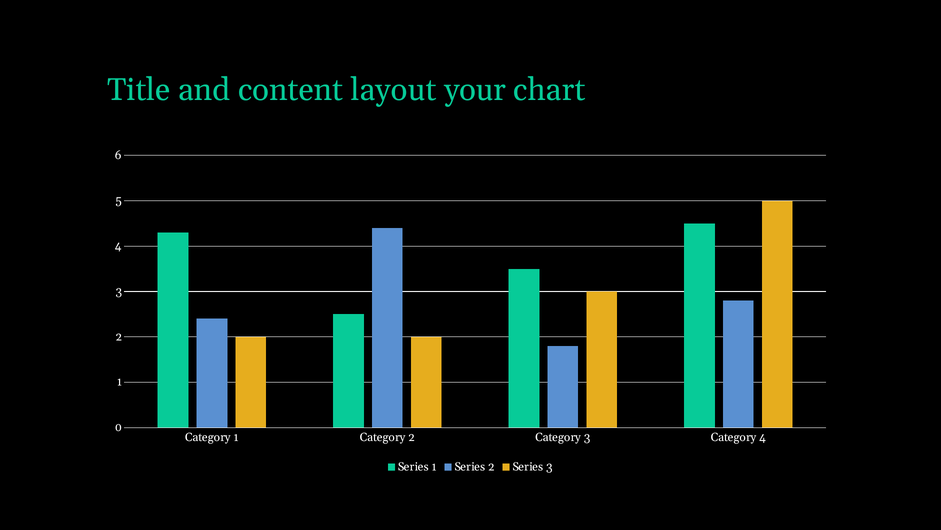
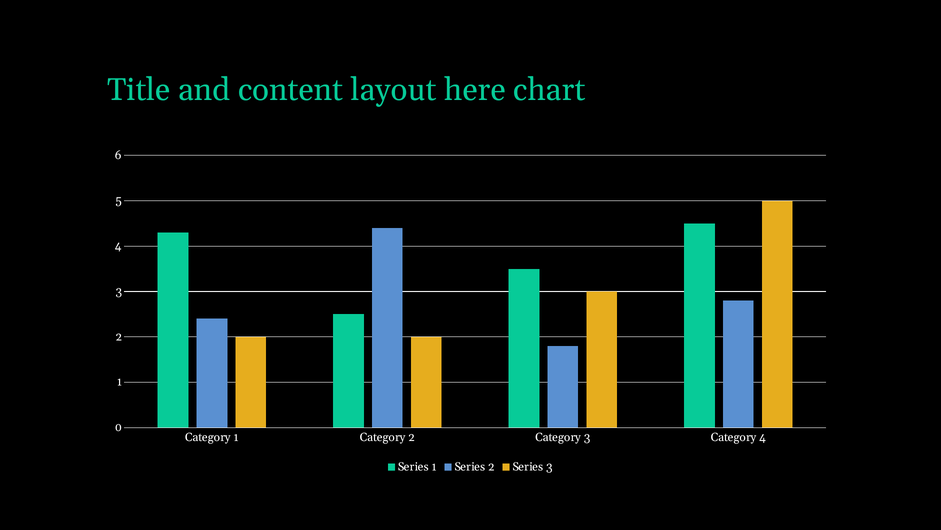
your: your -> here
